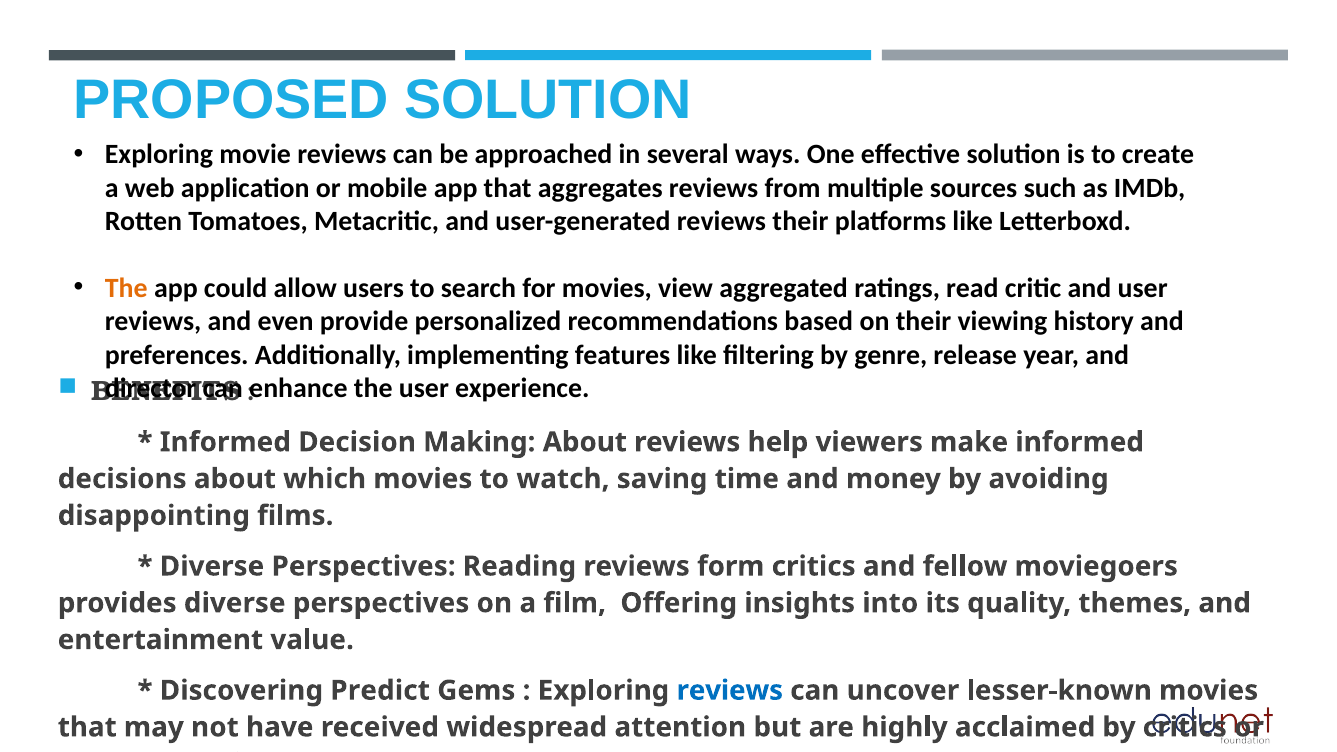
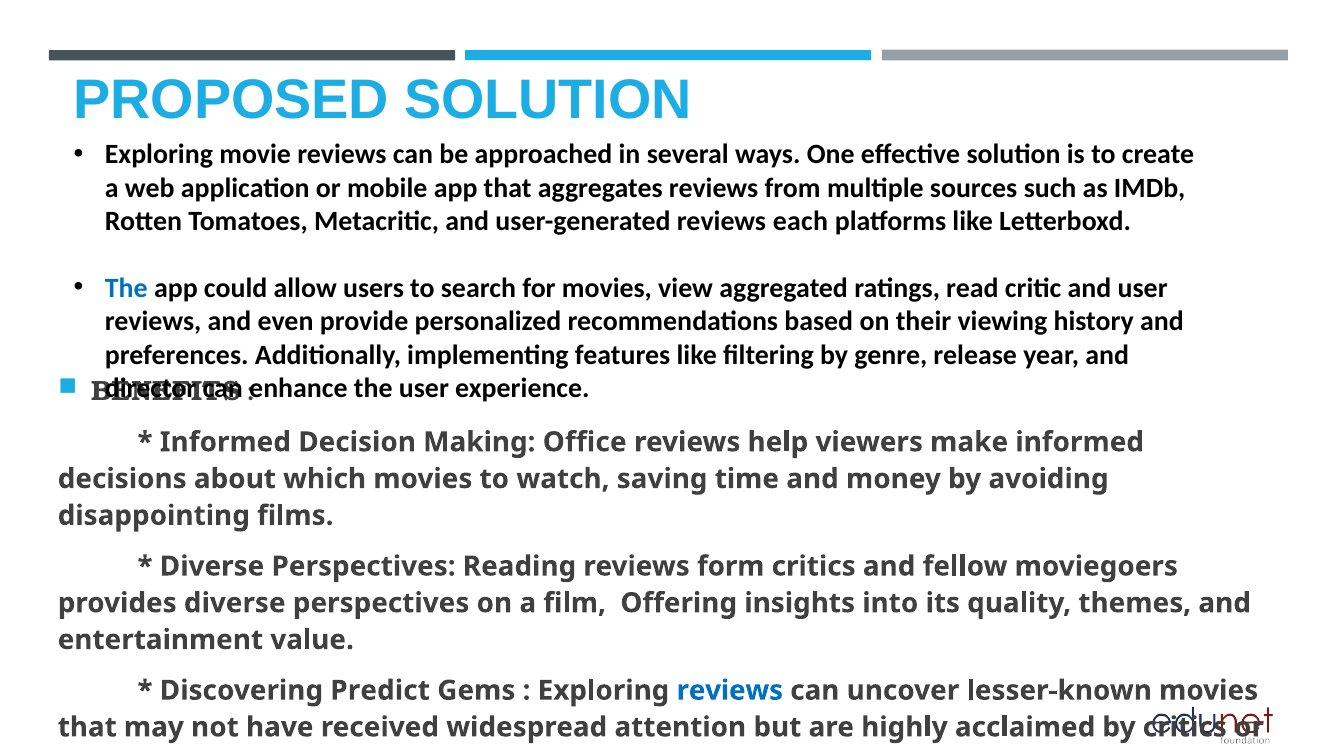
reviews their: their -> each
The at (126, 288) colour: orange -> blue
Making About: About -> Office
